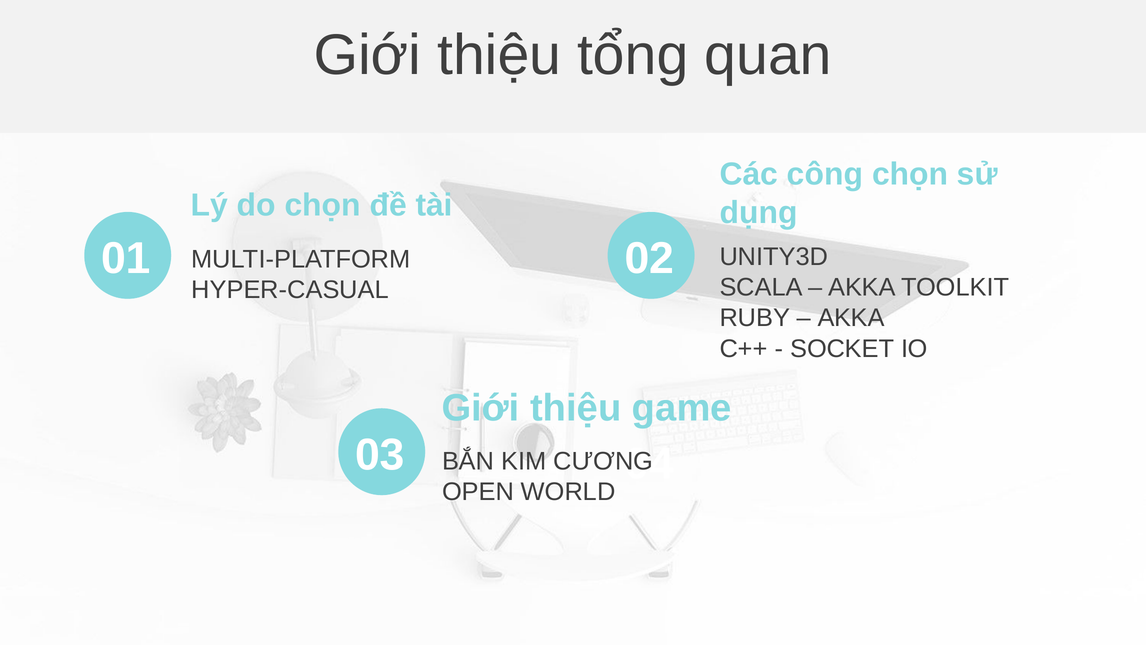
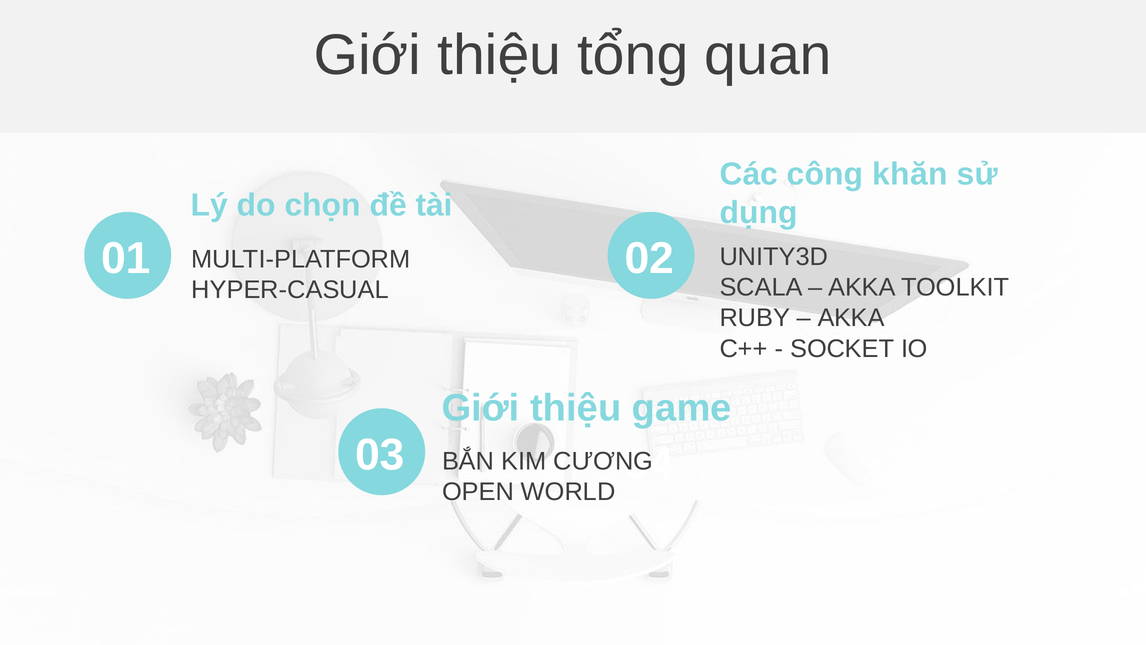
công chọn: chọn -> khăn
